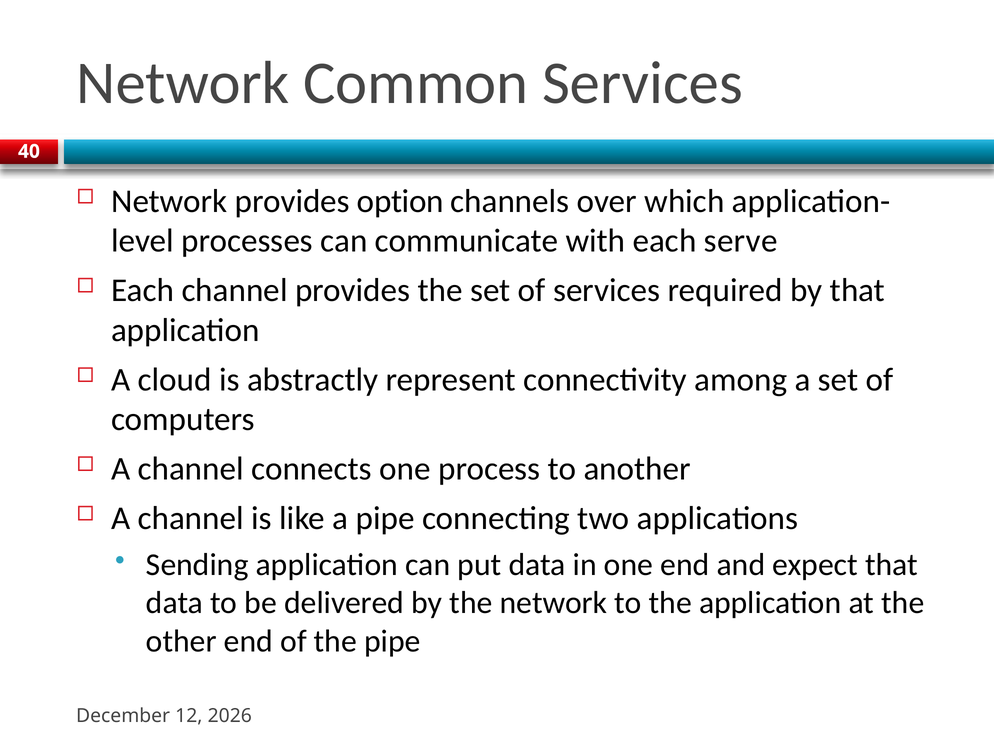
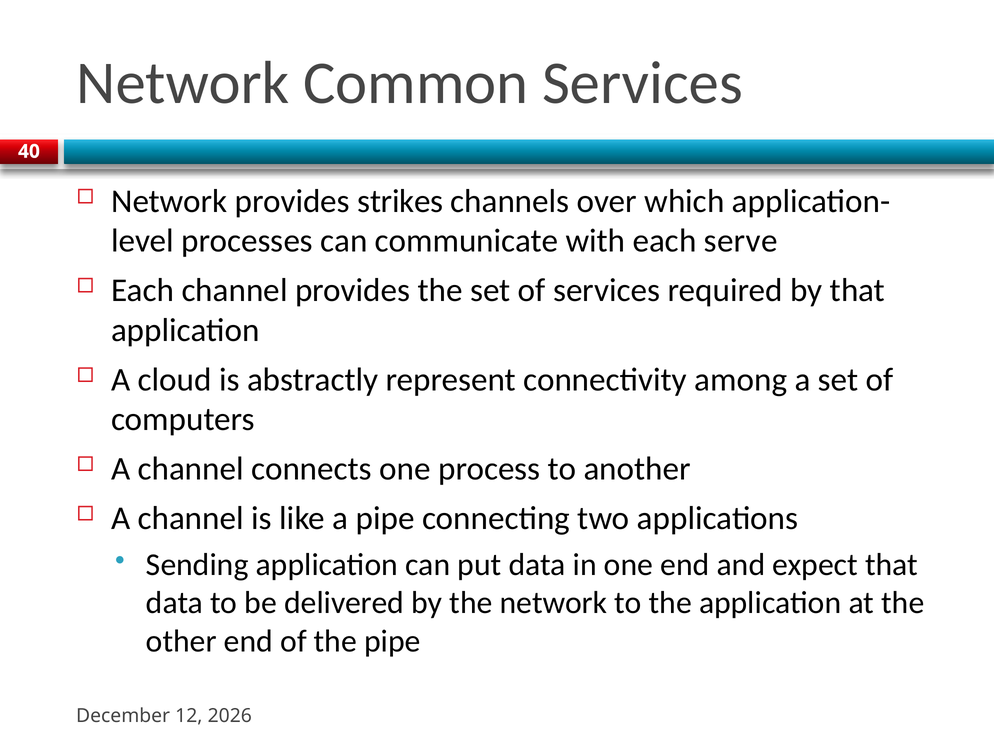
option: option -> strikes
